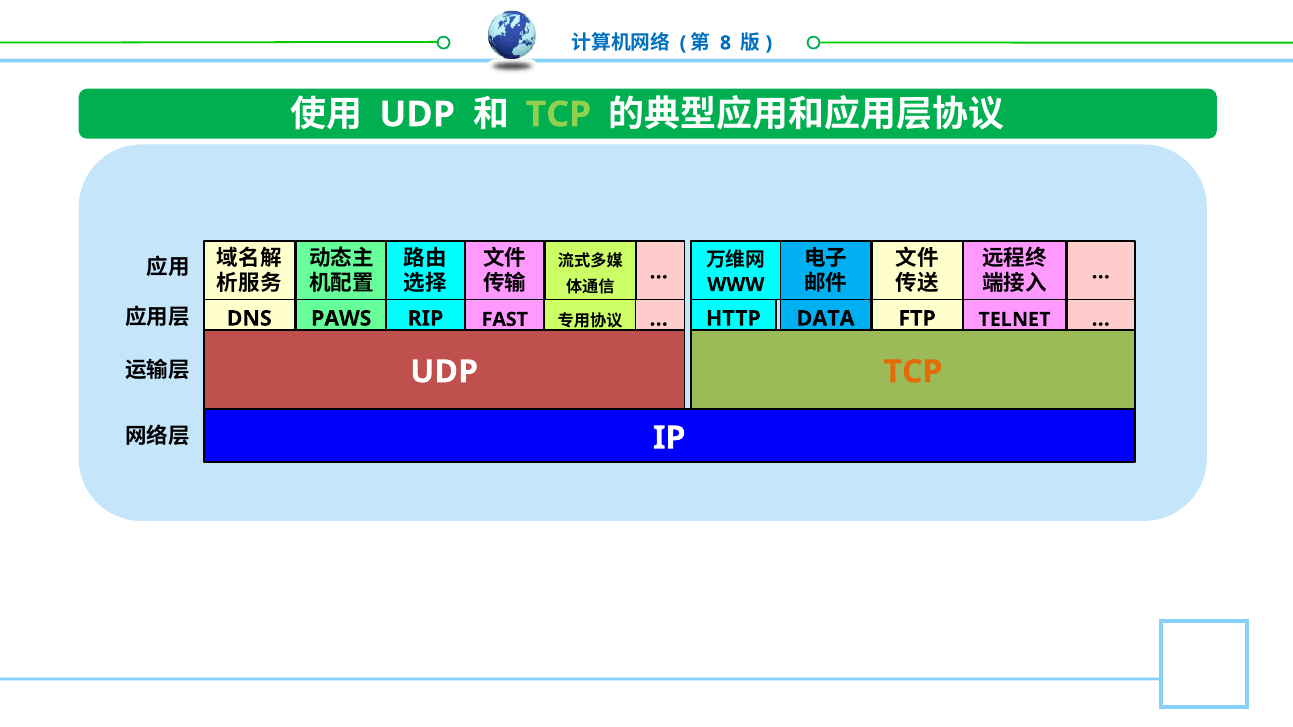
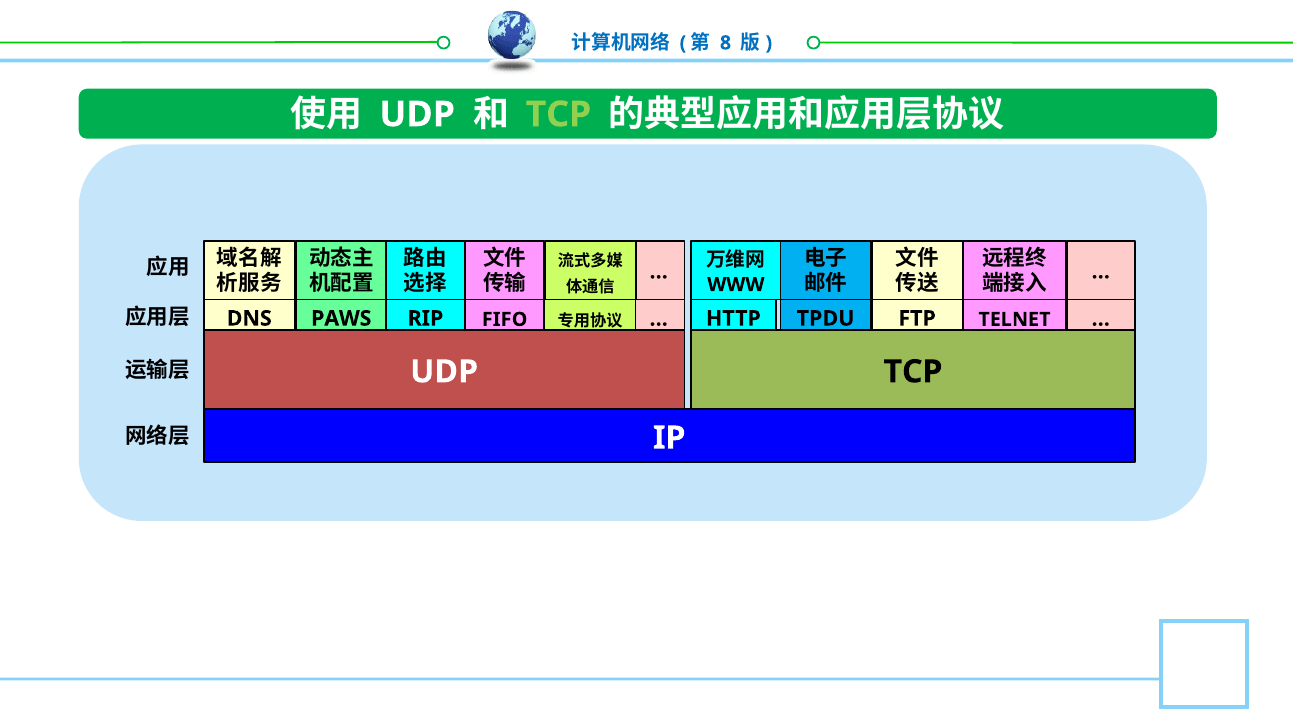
DATA: DATA -> TPDU
FAST: FAST -> FIFO
TCP at (913, 372) colour: orange -> black
